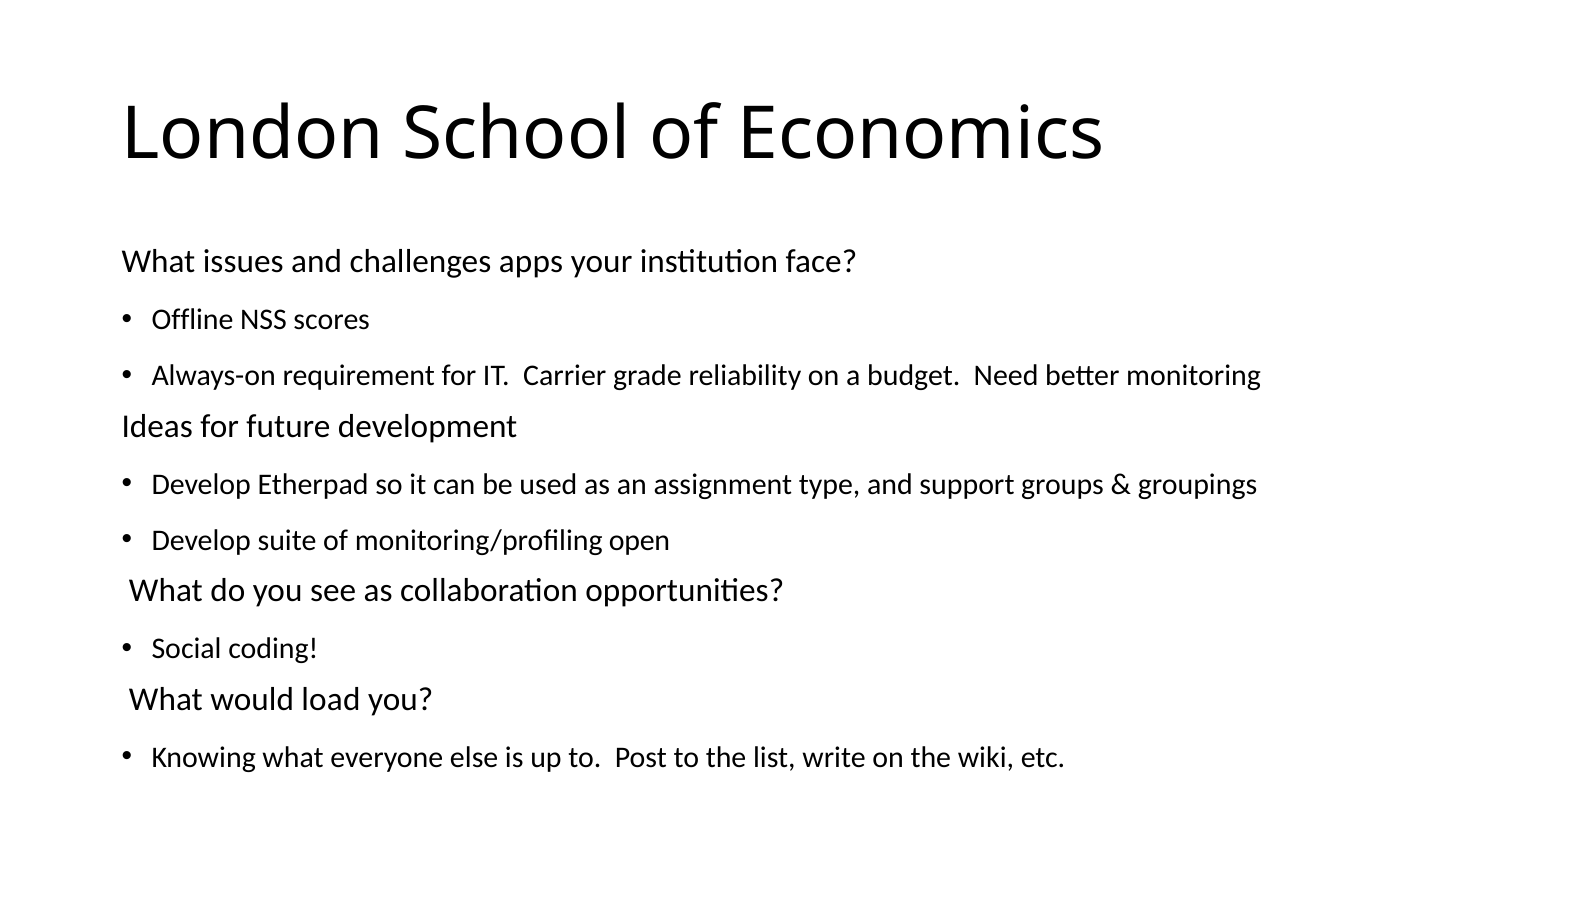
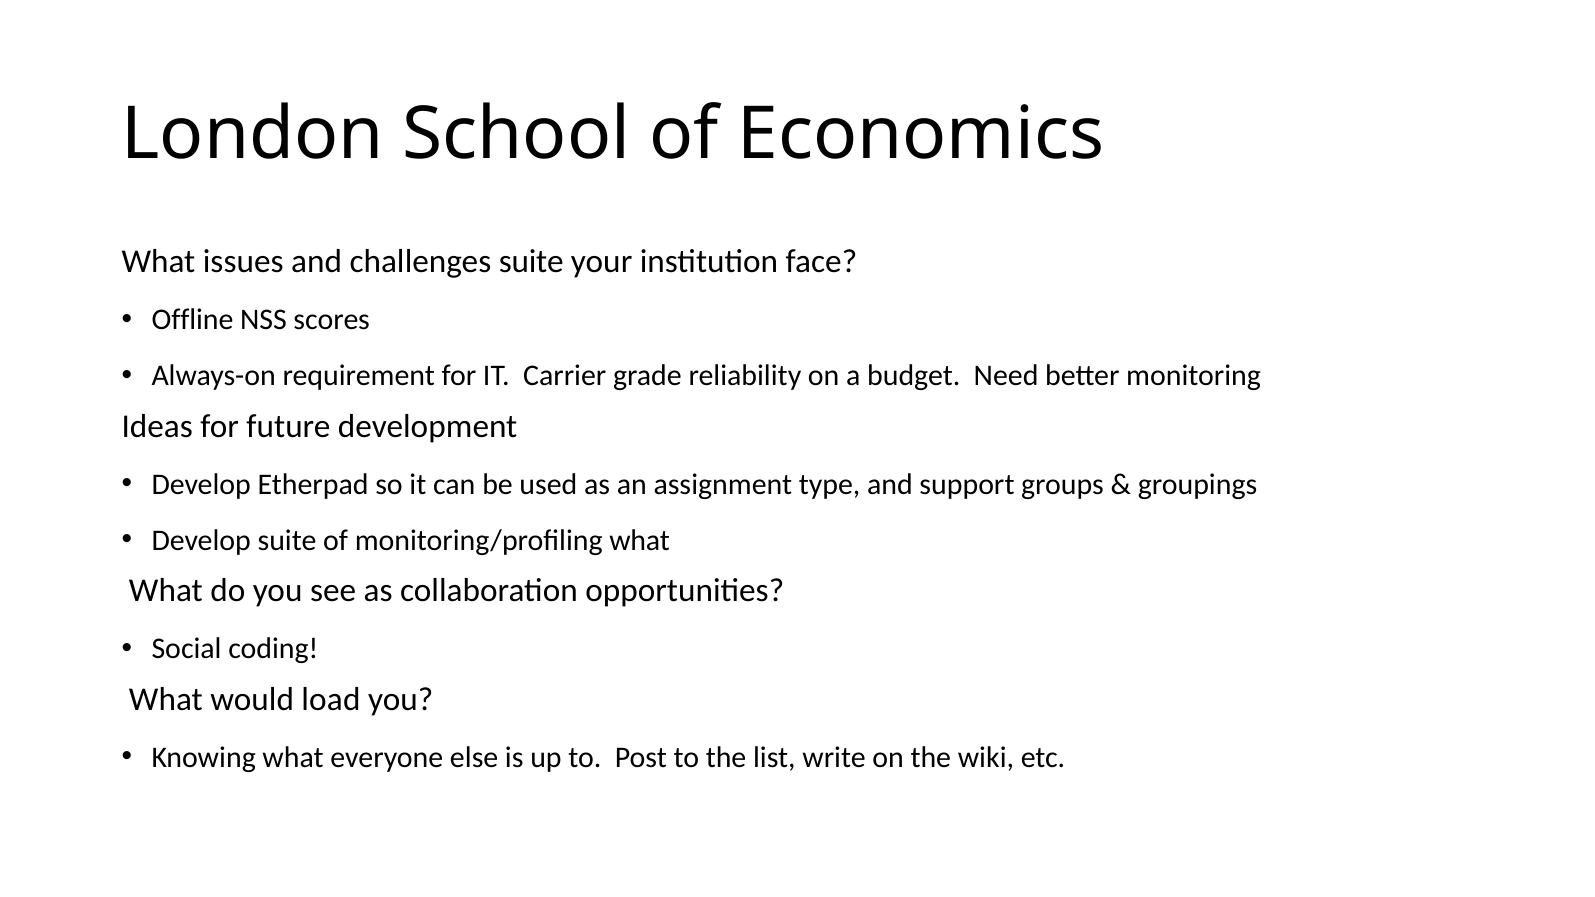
challenges apps: apps -> suite
monitoring/profiling open: open -> what
